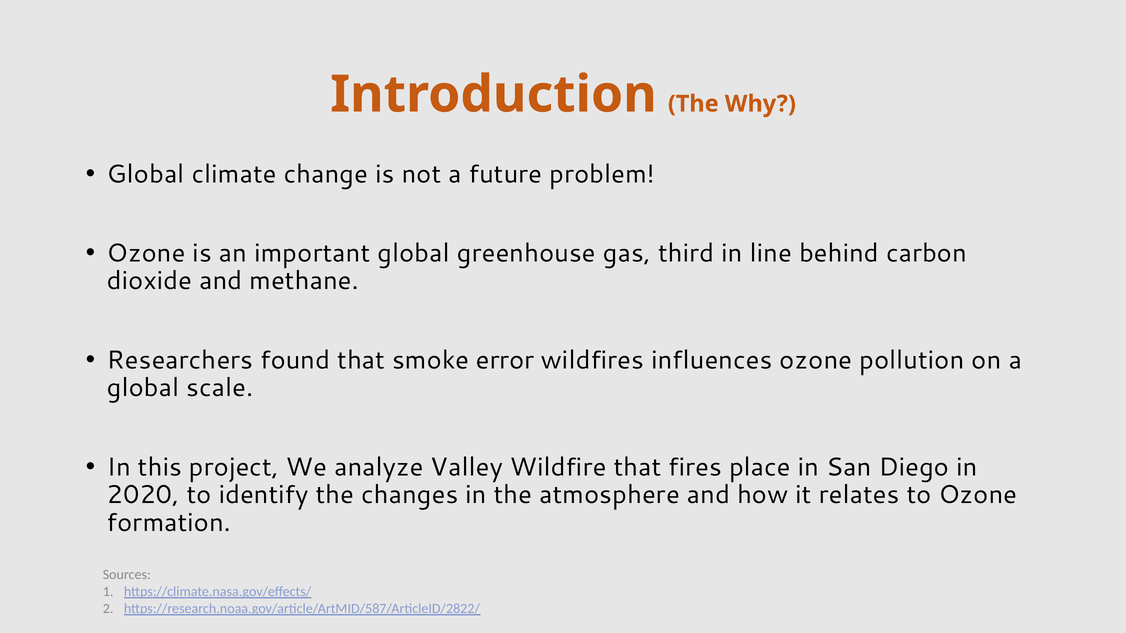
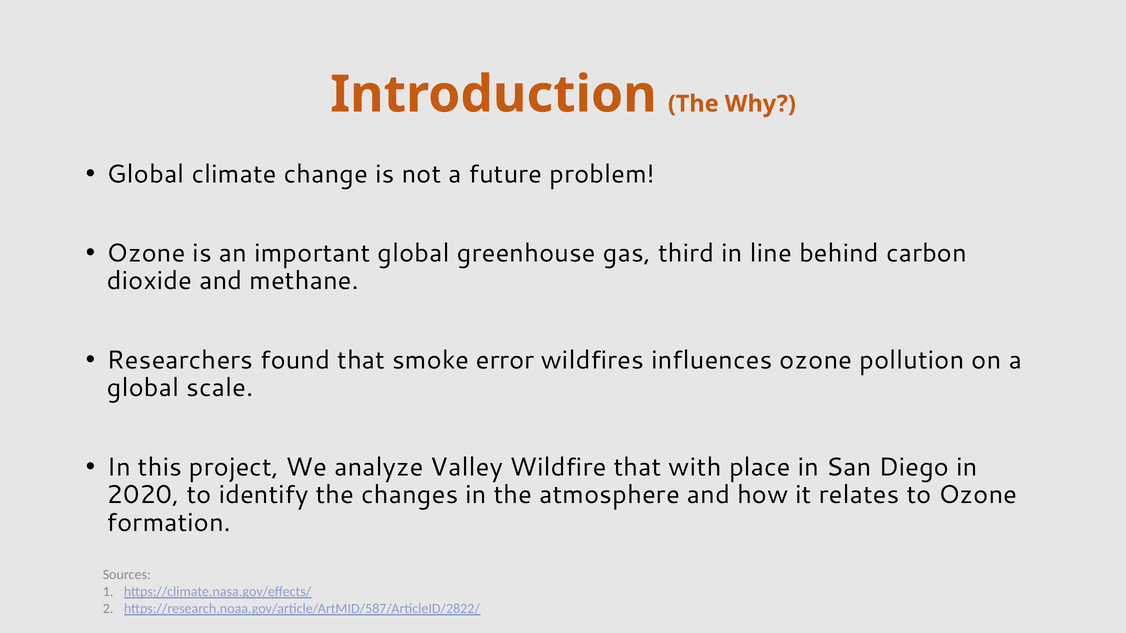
fires: fires -> with
